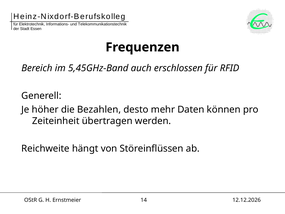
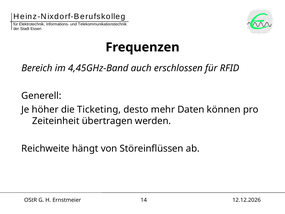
5,45GHz-Band: 5,45GHz-Band -> 4,45GHz-Band
Bezahlen: Bezahlen -> Ticketing
